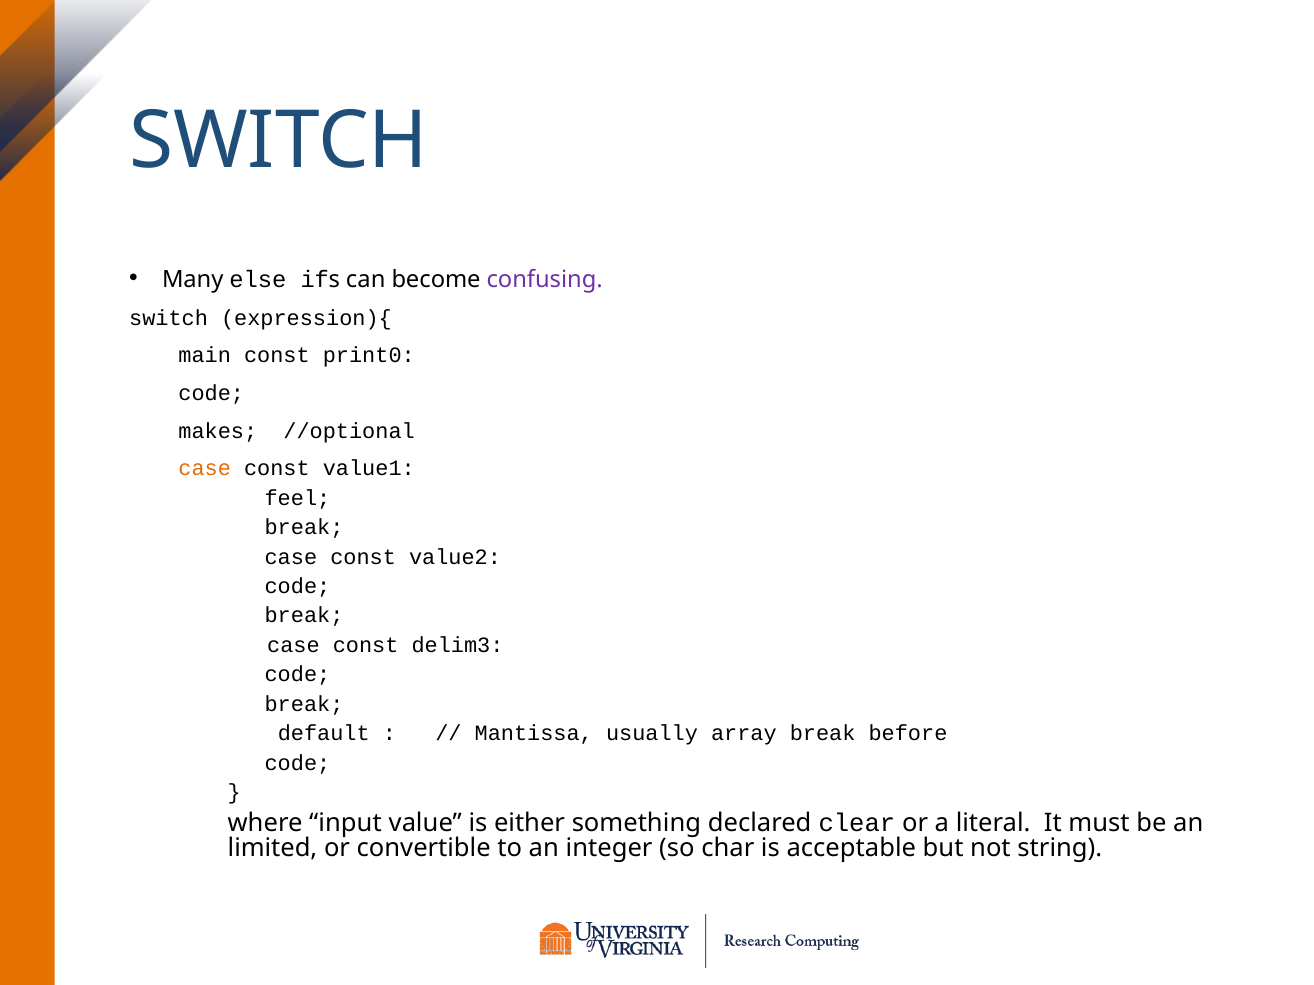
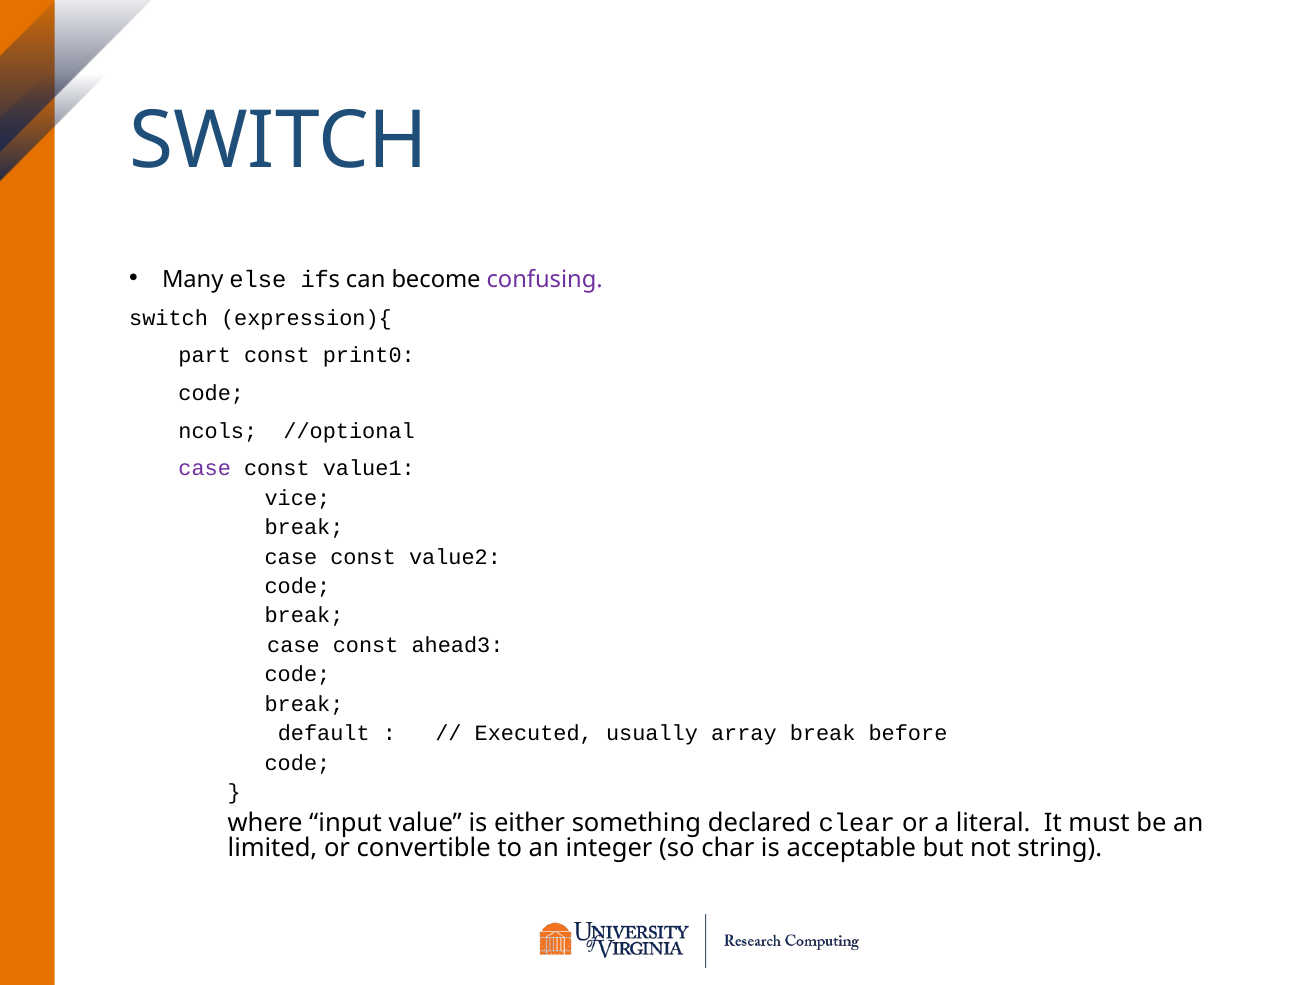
main: main -> part
makes: makes -> ncols
case at (205, 469) colour: orange -> purple
feel: feel -> vice
delim3: delim3 -> ahead3
Mantissa: Mantissa -> Executed
